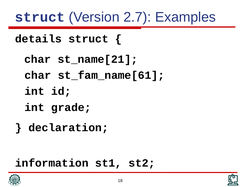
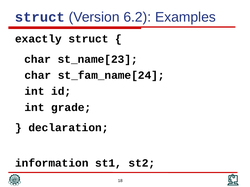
2.7: 2.7 -> 6.2
details: details -> exactly
st_name[21: st_name[21 -> st_name[23
st_fam_name[61: st_fam_name[61 -> st_fam_name[24
